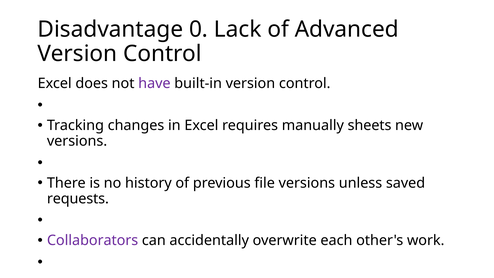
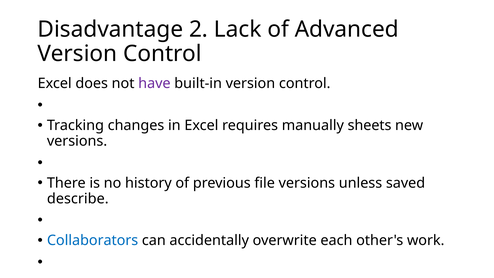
0: 0 -> 2
requests: requests -> describe
Collaborators colour: purple -> blue
